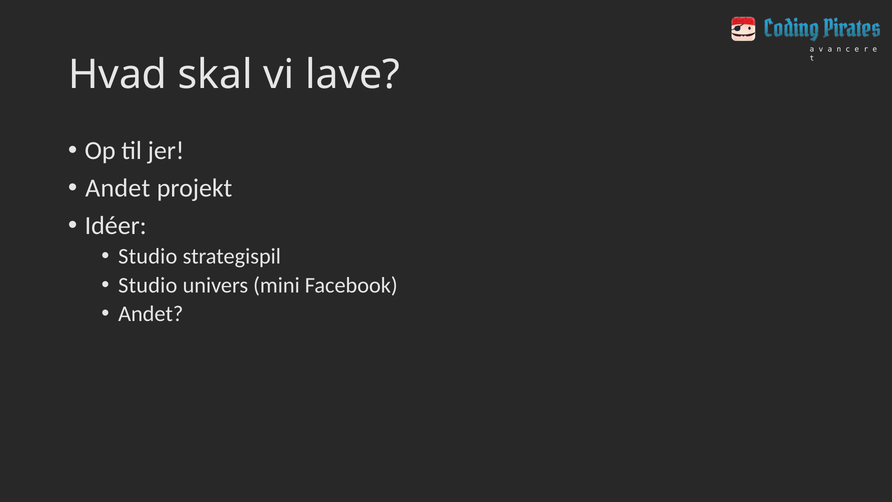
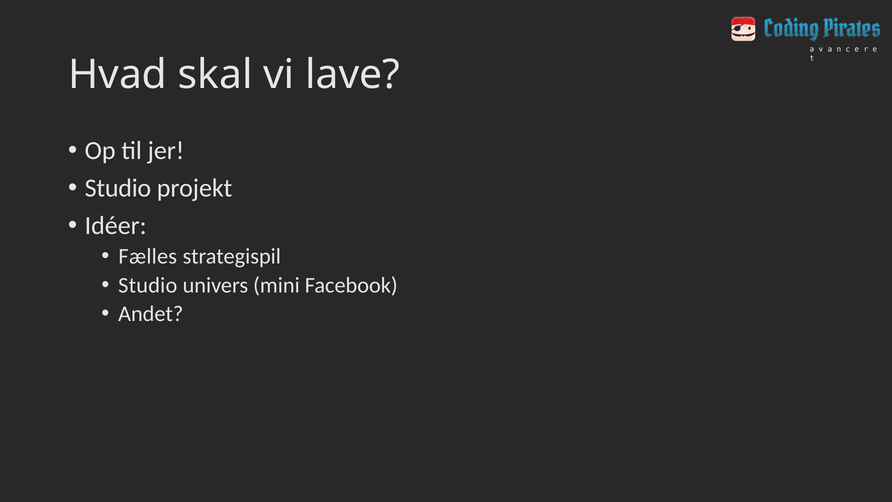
Andet at (118, 188): Andet -> Studio
Studio at (148, 256): Studio -> Fælles
